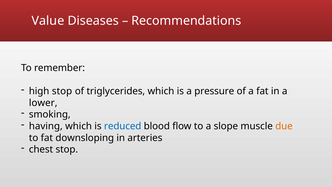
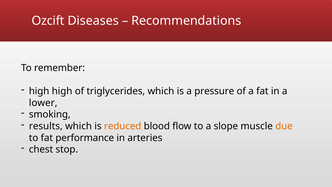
Value: Value -> Ozcift
high stop: stop -> high
having: having -> results
reduced colour: blue -> orange
downsloping: downsloping -> performance
